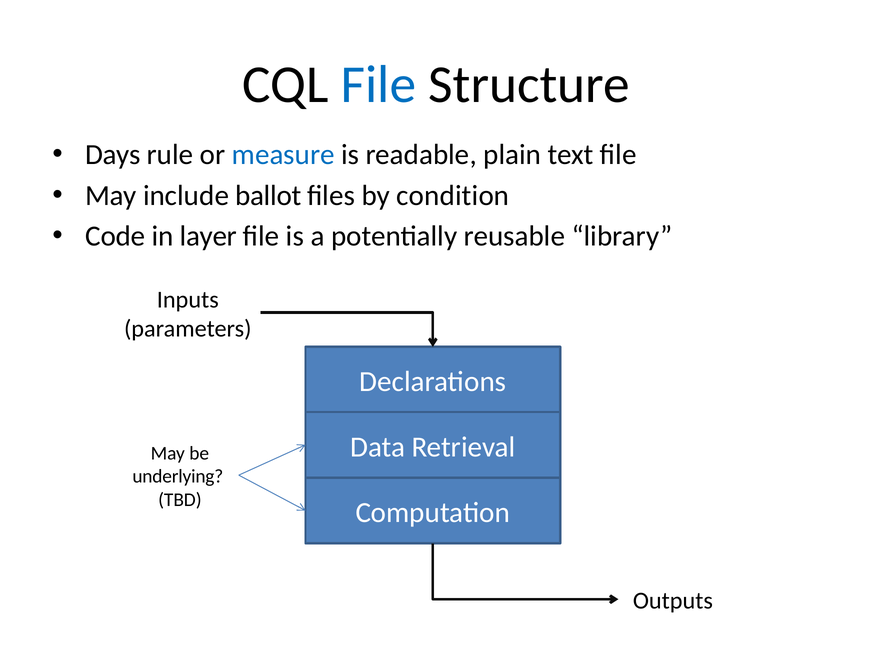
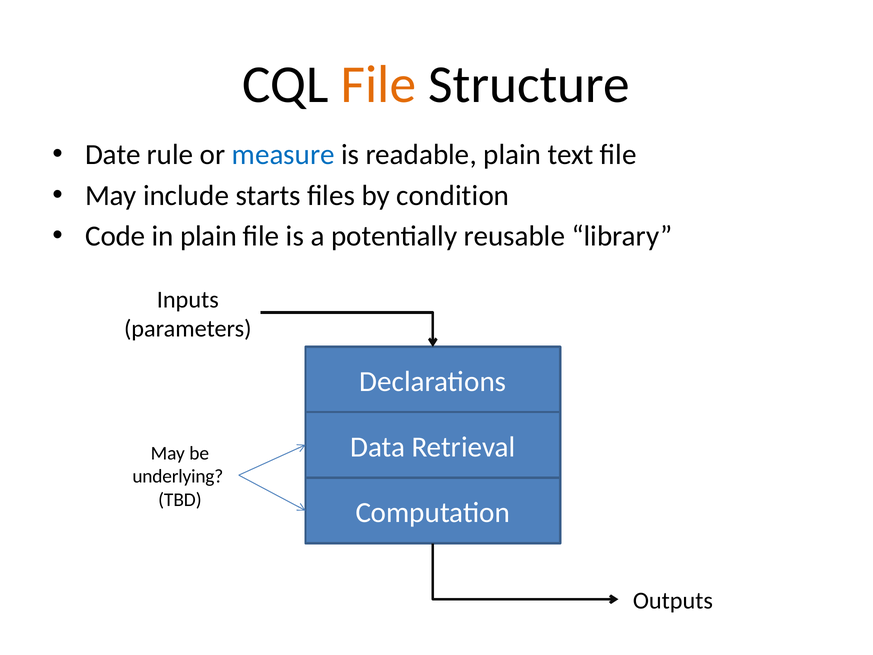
File at (378, 85) colour: blue -> orange
Days: Days -> Date
ballot: ballot -> starts
in layer: layer -> plain
